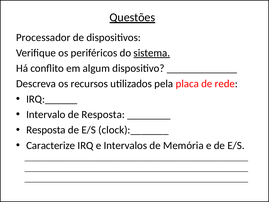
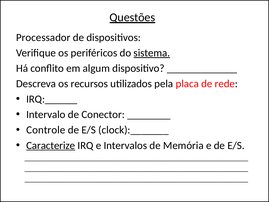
de Resposta: Resposta -> Conector
Resposta at (46, 130): Resposta -> Controle
Caracterize underline: none -> present
